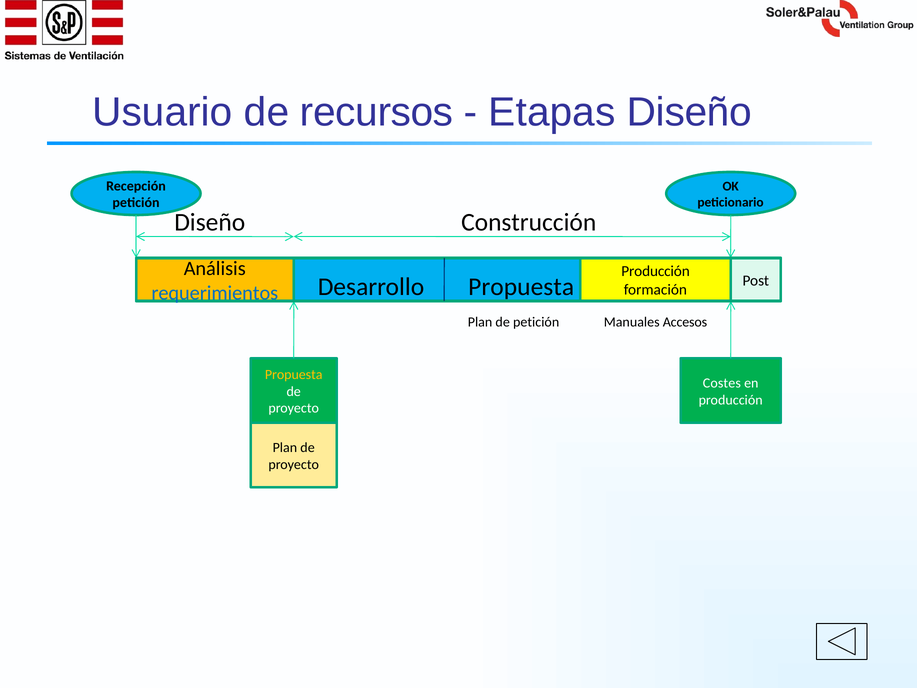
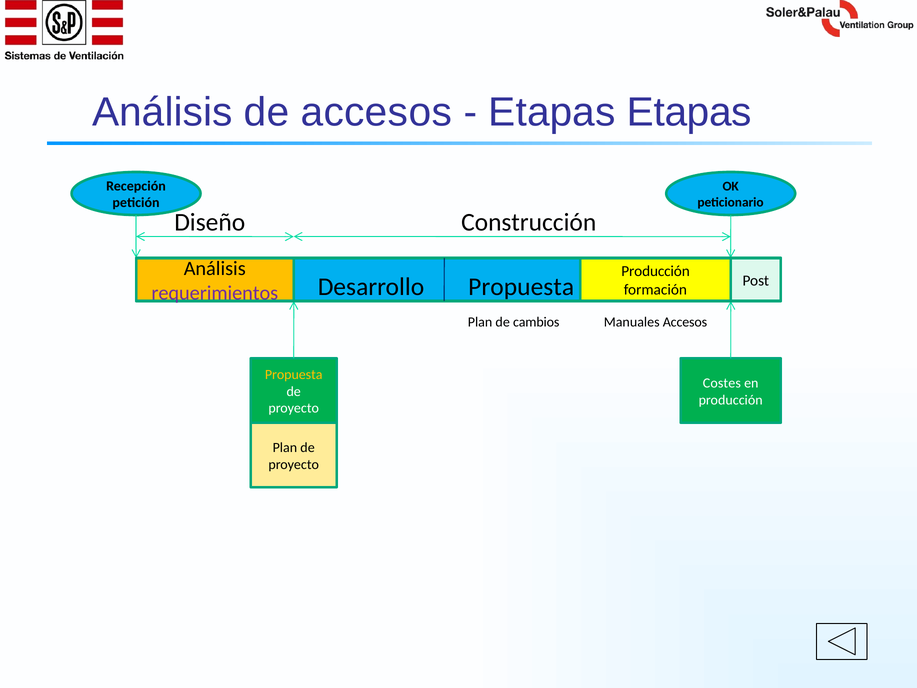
Usuario at (162, 112): Usuario -> Análisis
de recursos: recursos -> accesos
Etapas Diseño: Diseño -> Etapas
requerimientos colour: blue -> purple
de petición: petición -> cambios
